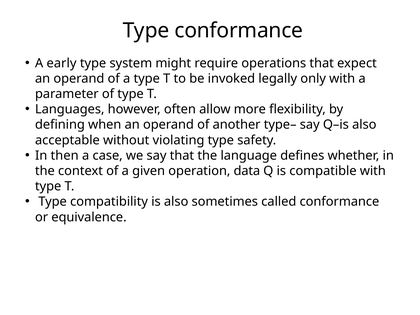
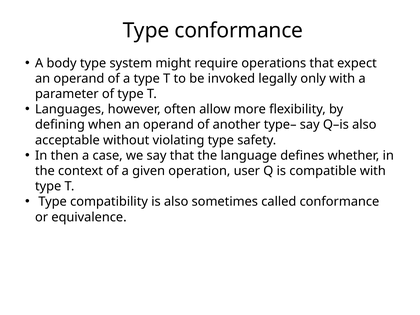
early: early -> body
data: data -> user
